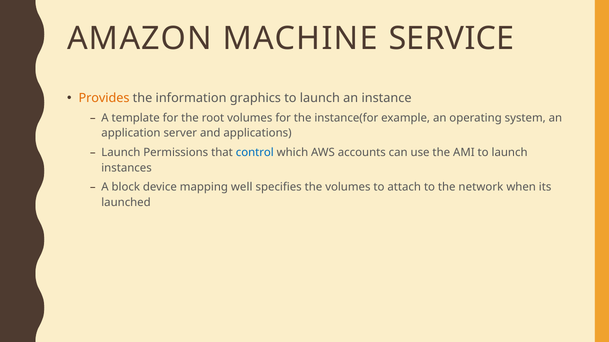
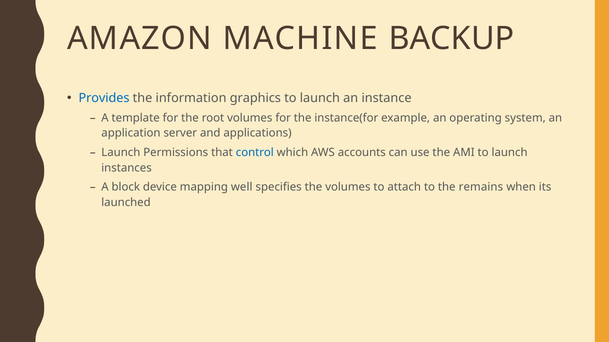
SERVICE: SERVICE -> BACKUP
Provides colour: orange -> blue
network: network -> remains
